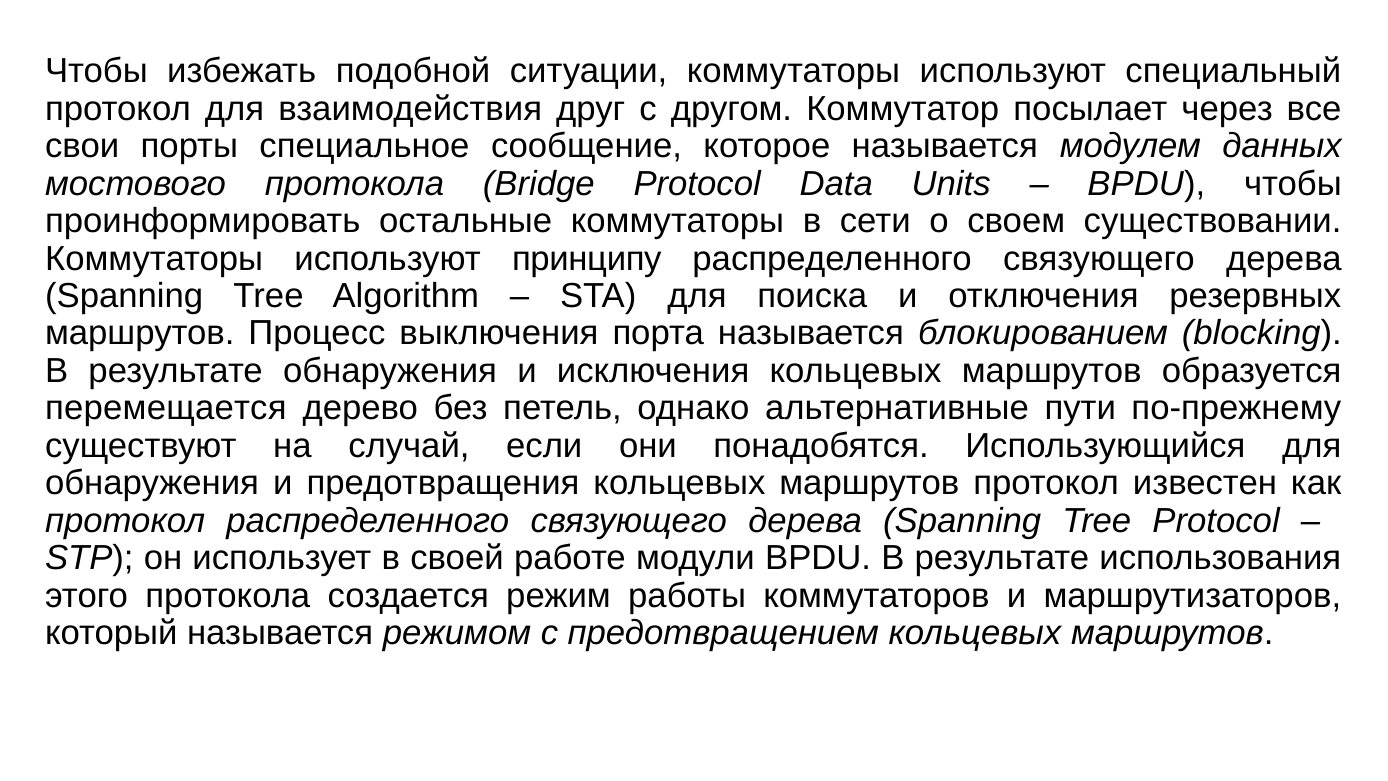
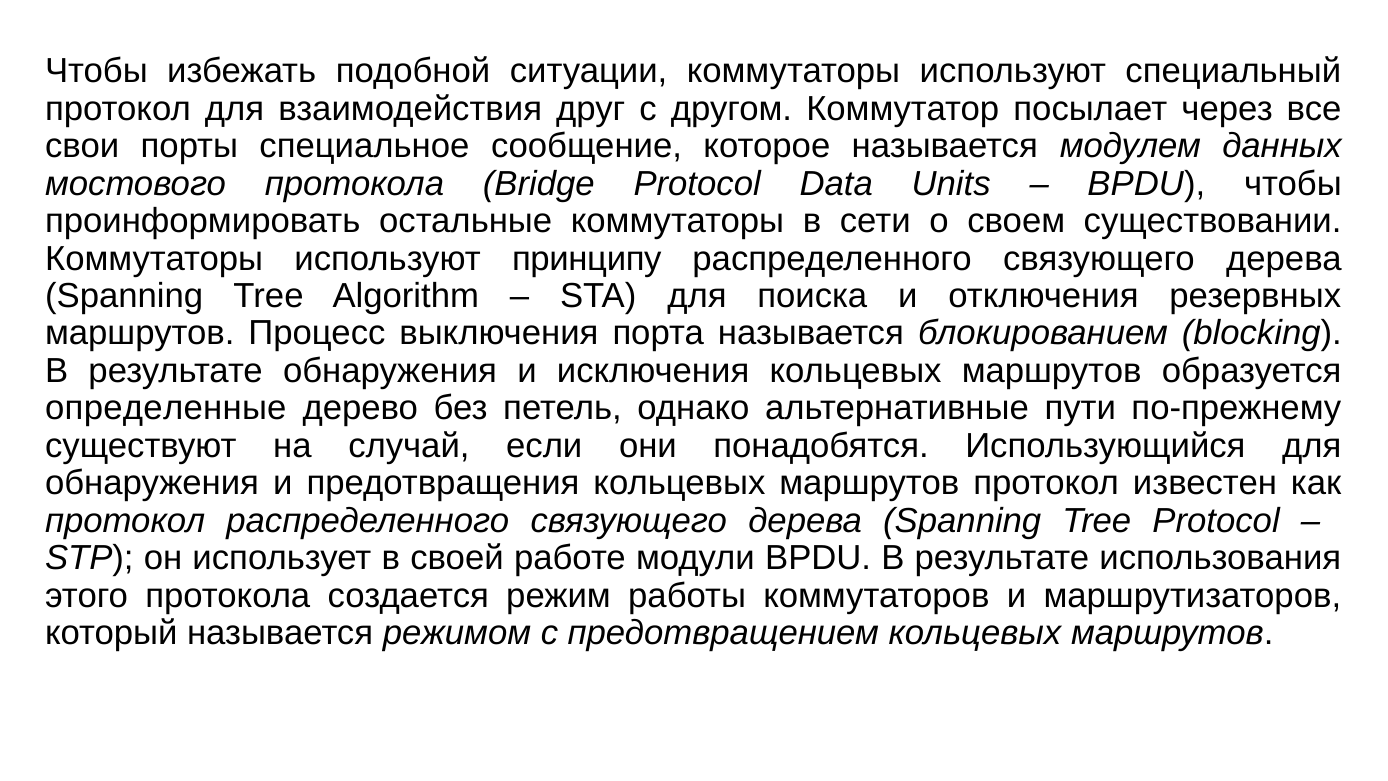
перемещается: перемещается -> определенные
